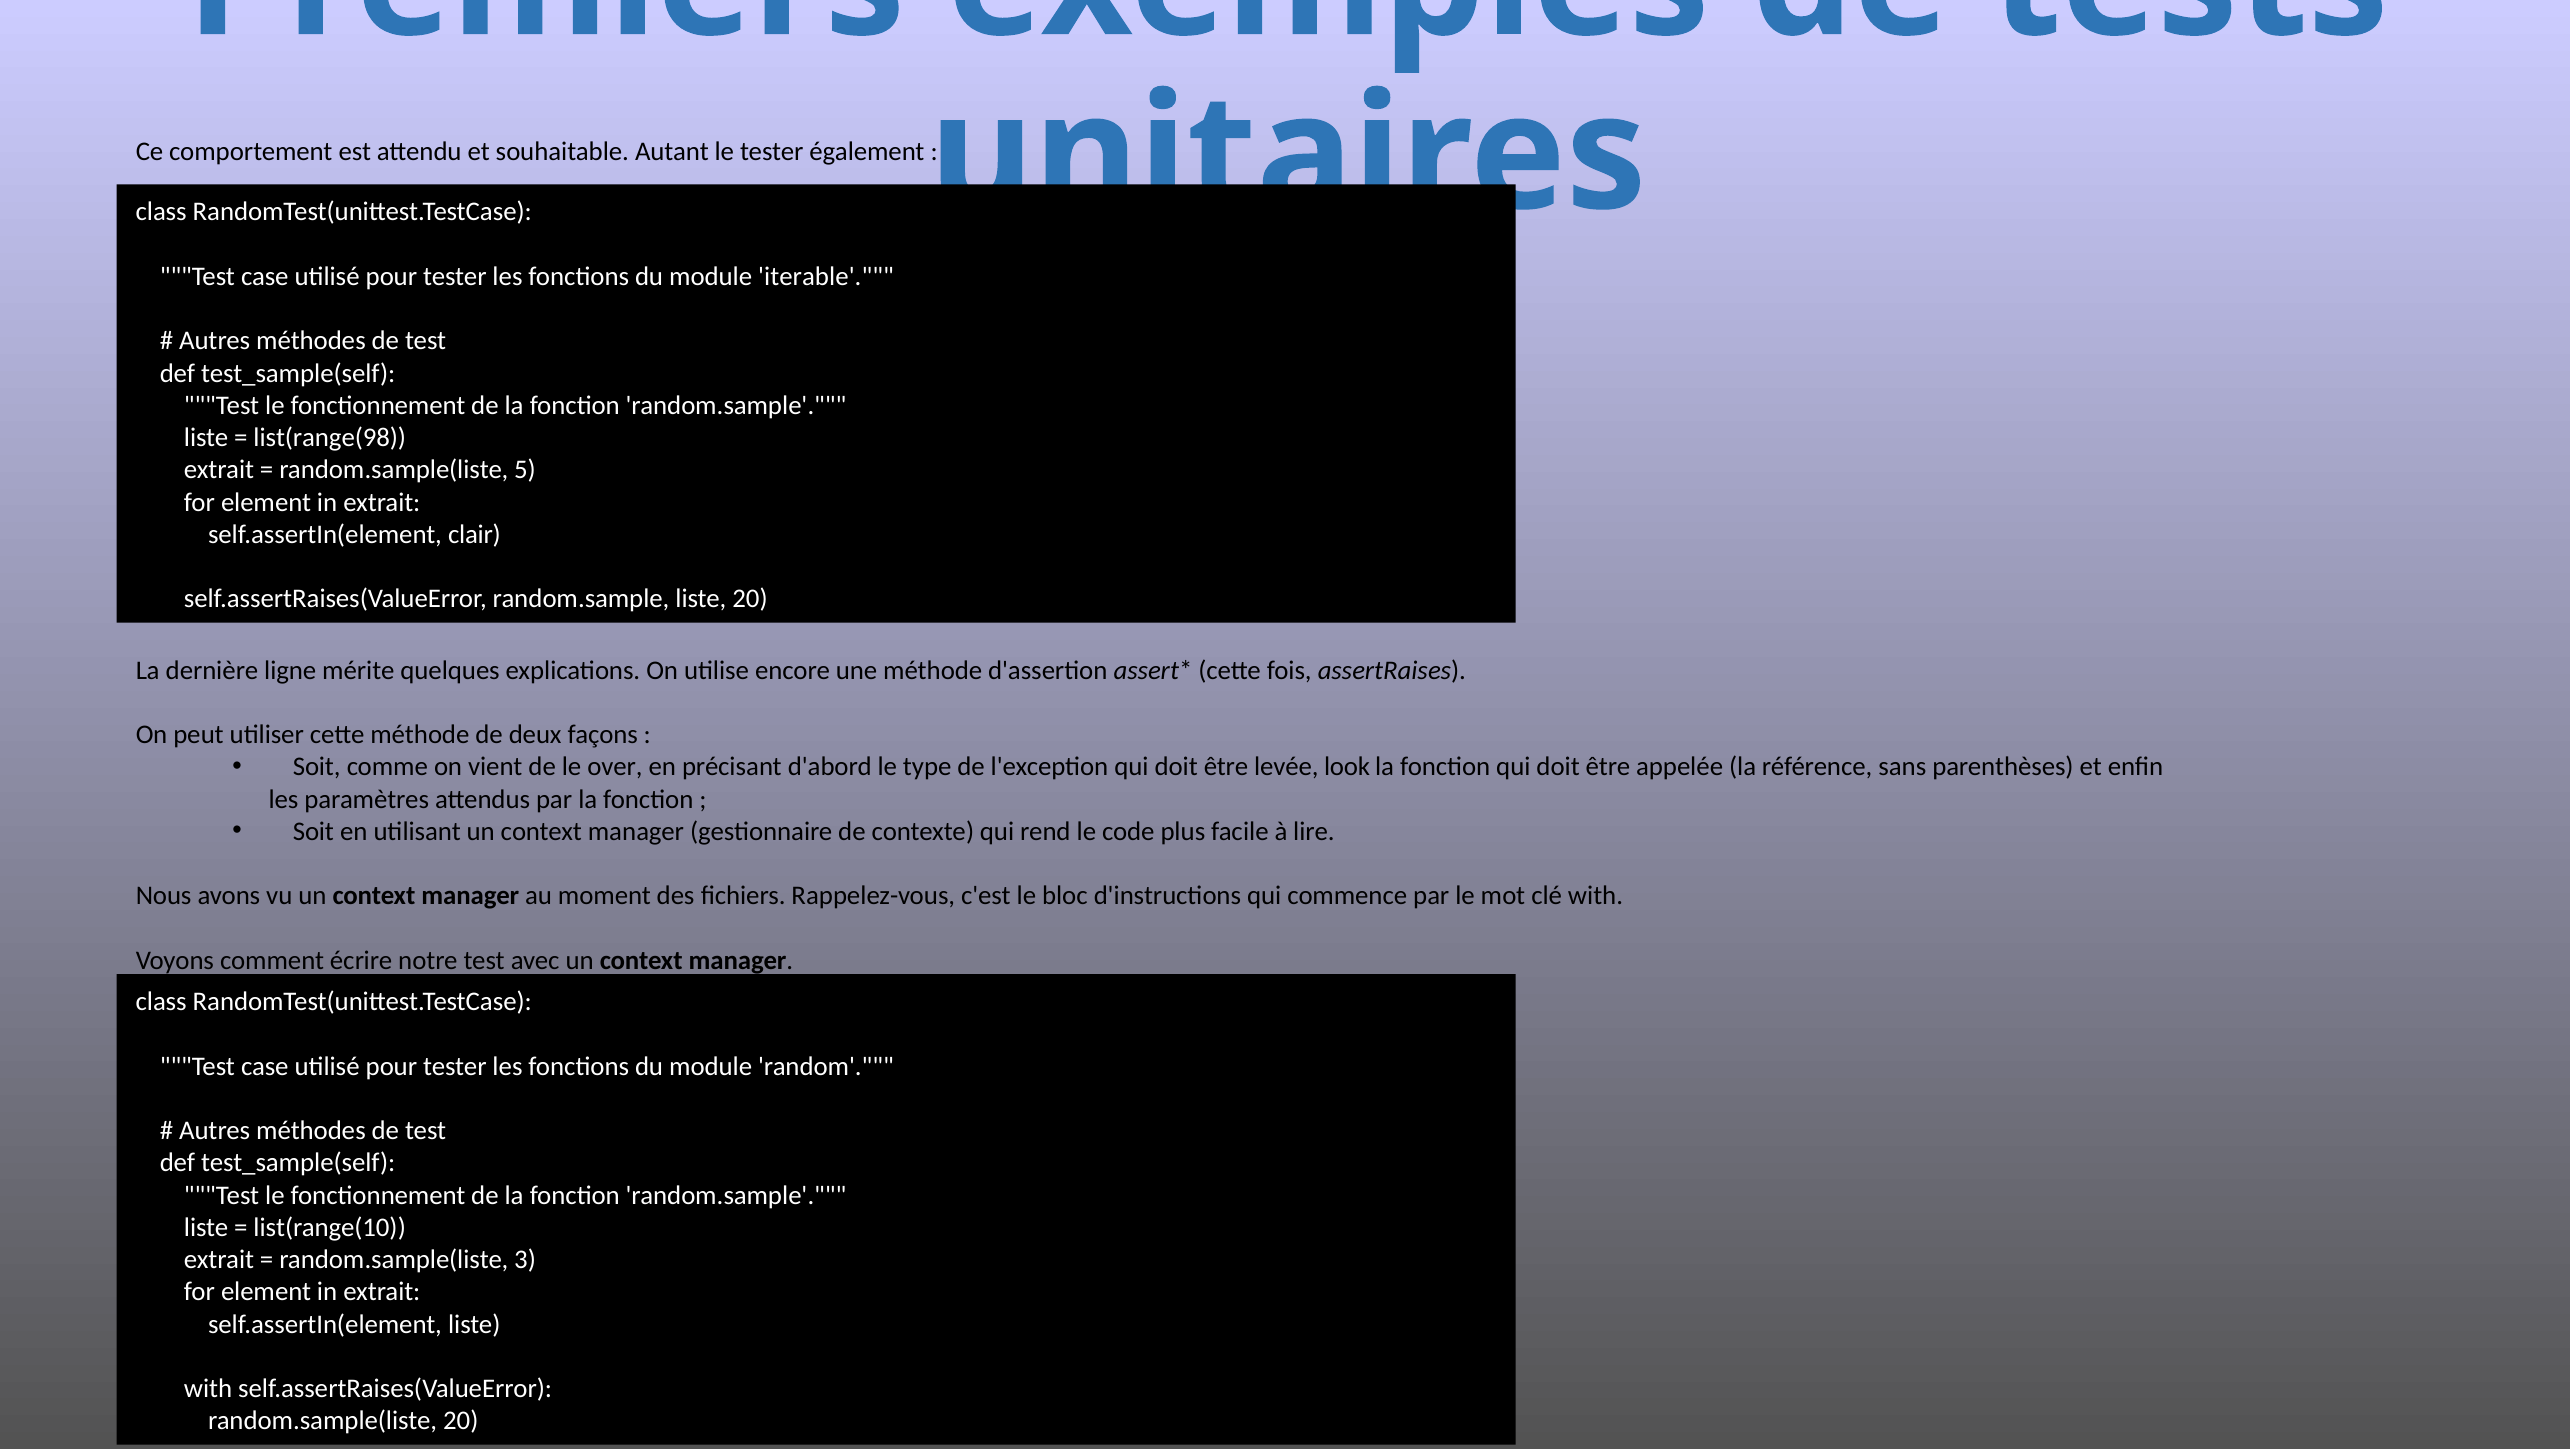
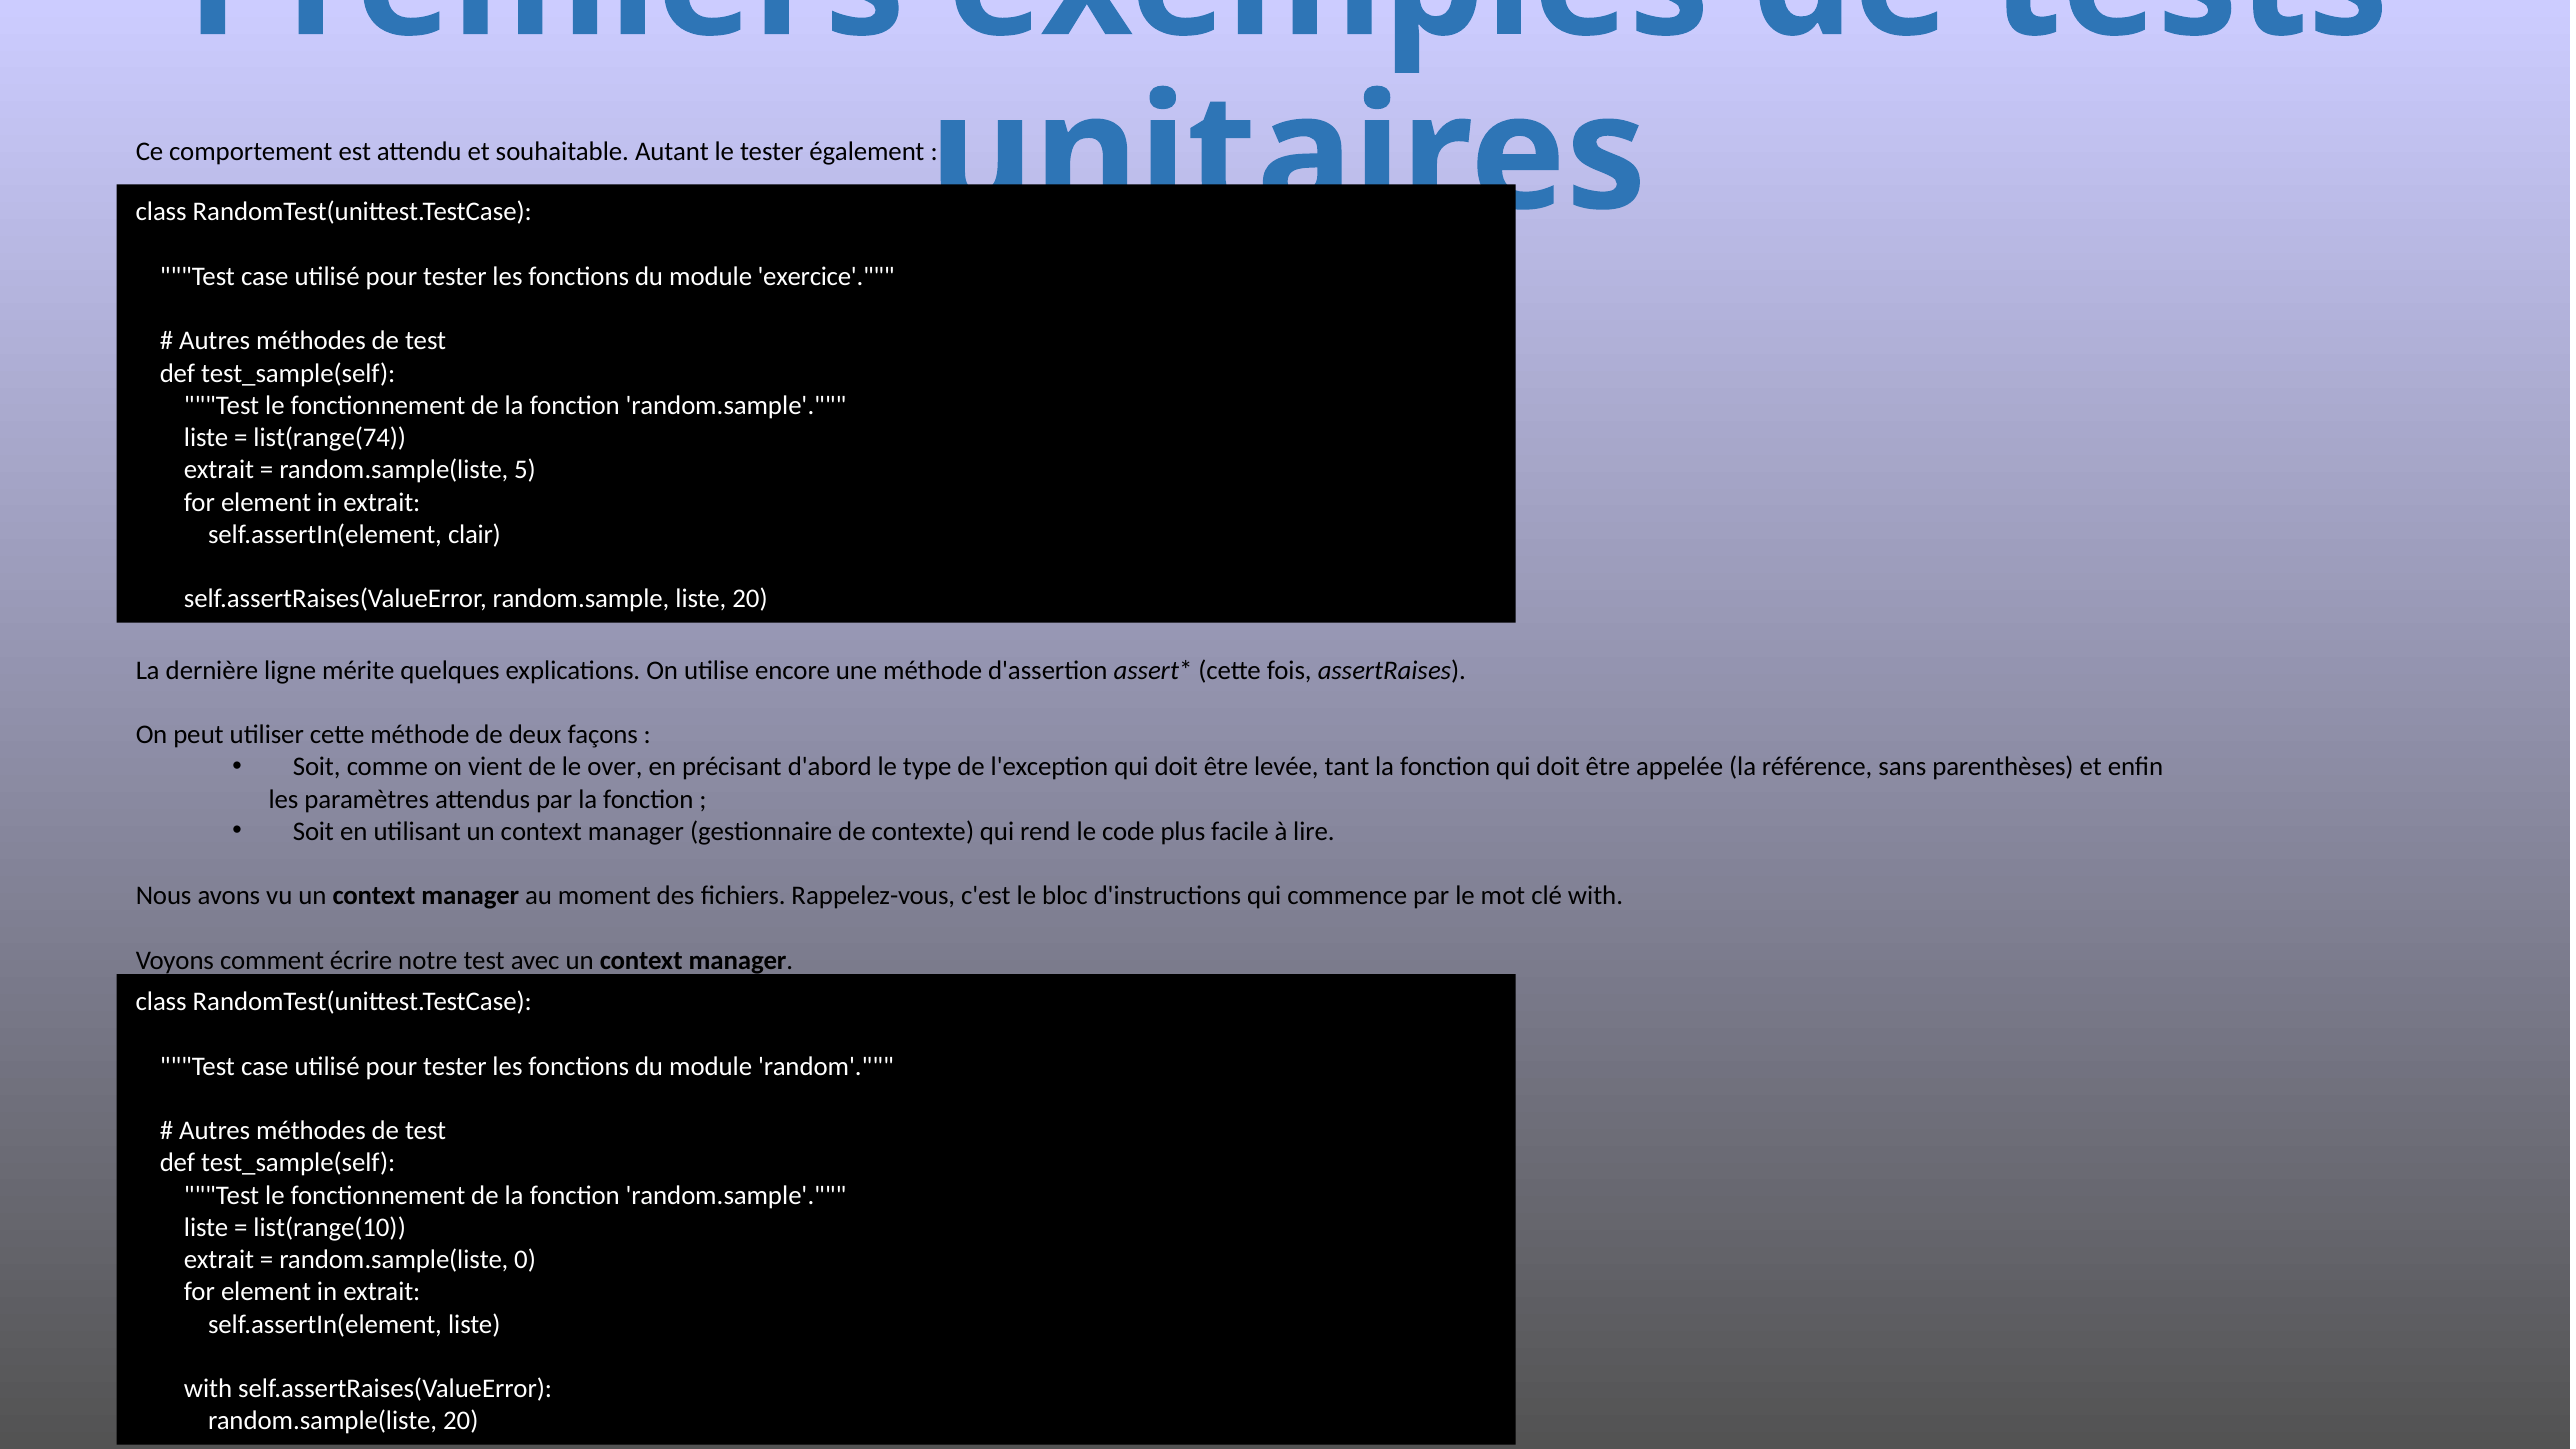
iterable: iterable -> exercice
list(range(98: list(range(98 -> list(range(74
look: look -> tant
3: 3 -> 0
